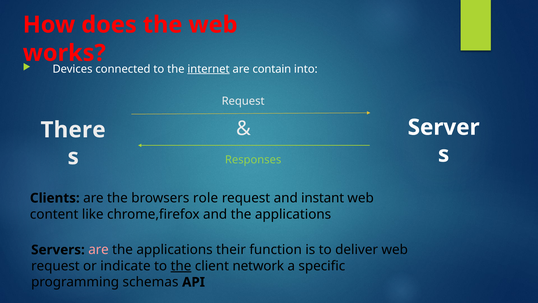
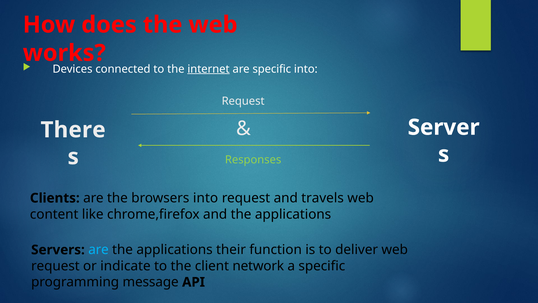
are contain: contain -> specific
browsers role: role -> into
instant: instant -> travels
are at (99, 250) colour: pink -> light blue
the at (181, 266) underline: present -> none
schemas: schemas -> message
